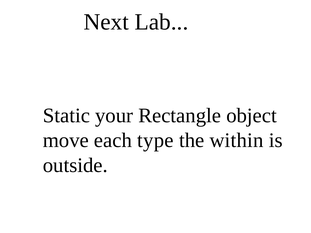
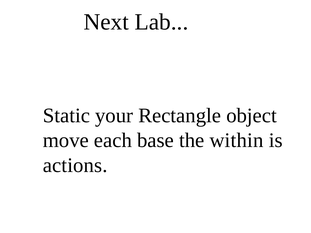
type: type -> base
outside: outside -> actions
